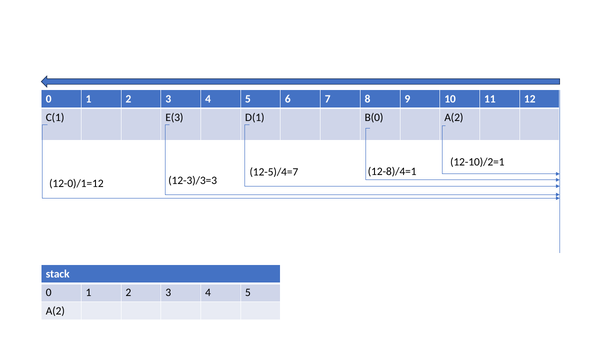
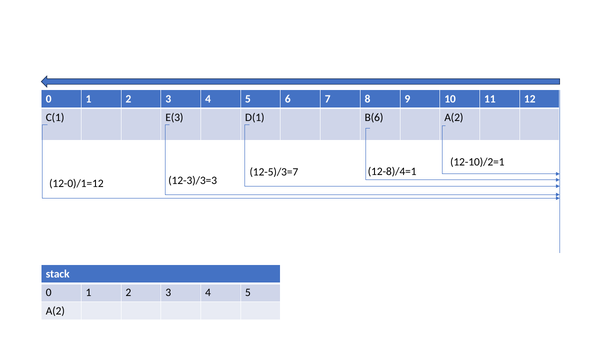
B(0: B(0 -> B(6
12-5)/4=7: 12-5)/4=7 -> 12-5)/3=7
